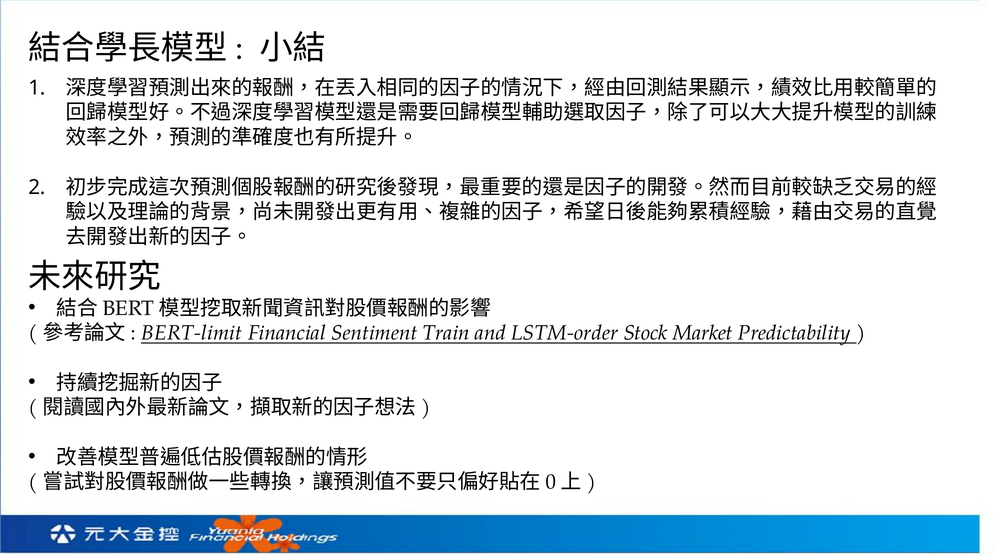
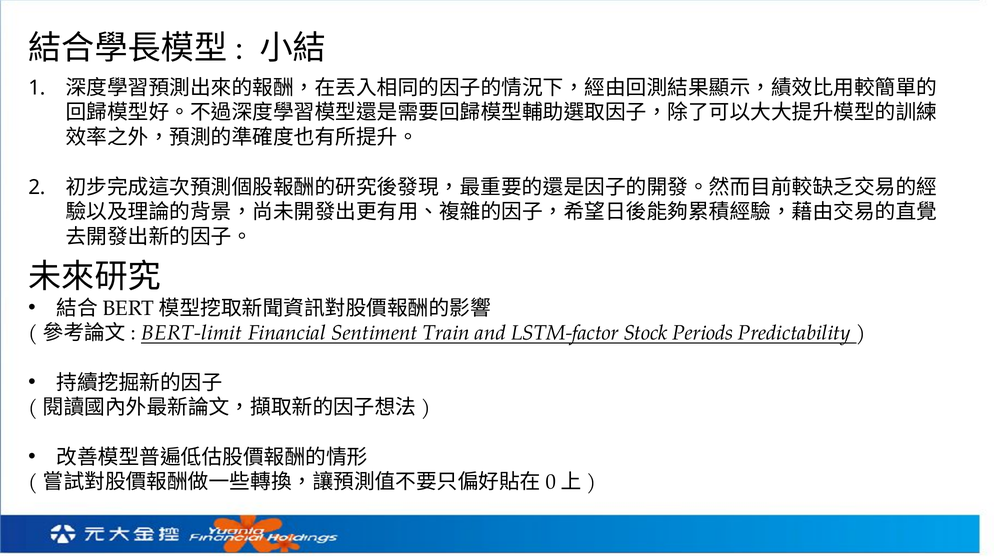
LSTM-order: LSTM-order -> LSTM-factor
Market: Market -> Periods
